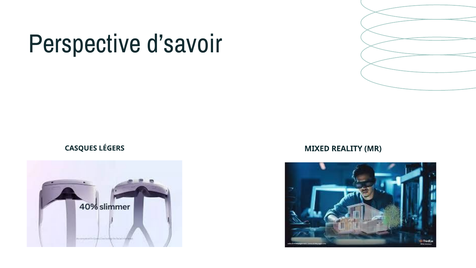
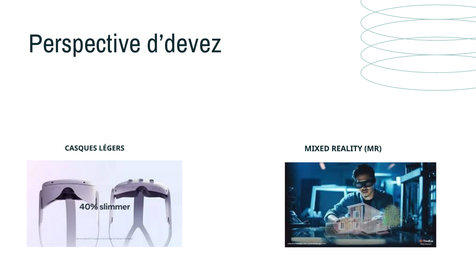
d’savoir: d’savoir -> d’devez
